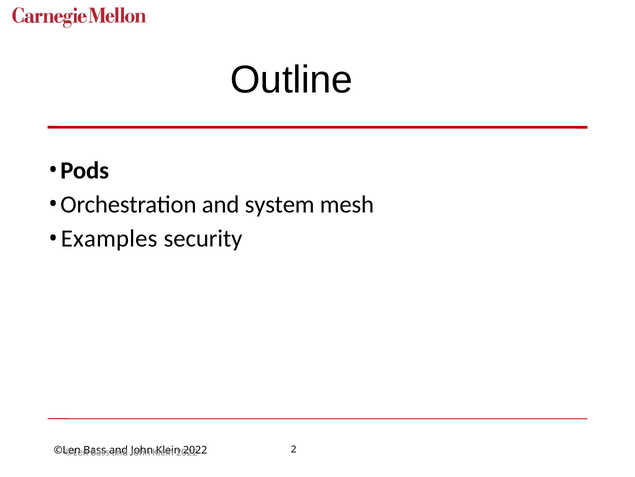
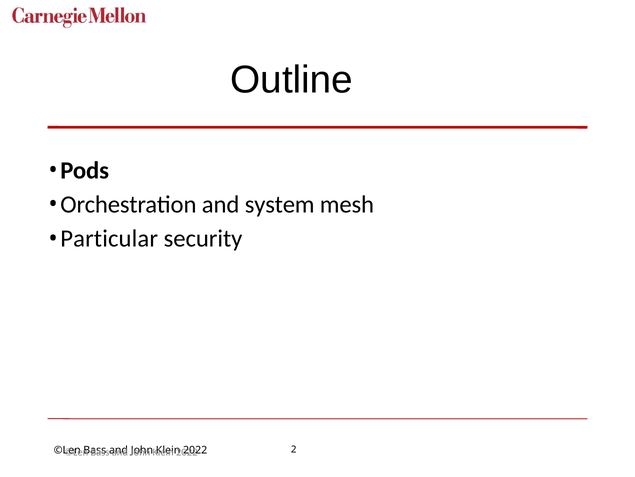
Examples: Examples -> Particular
